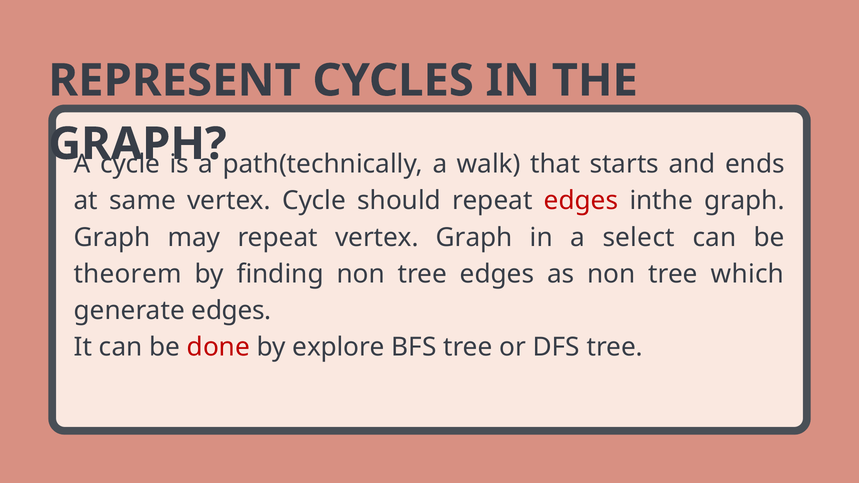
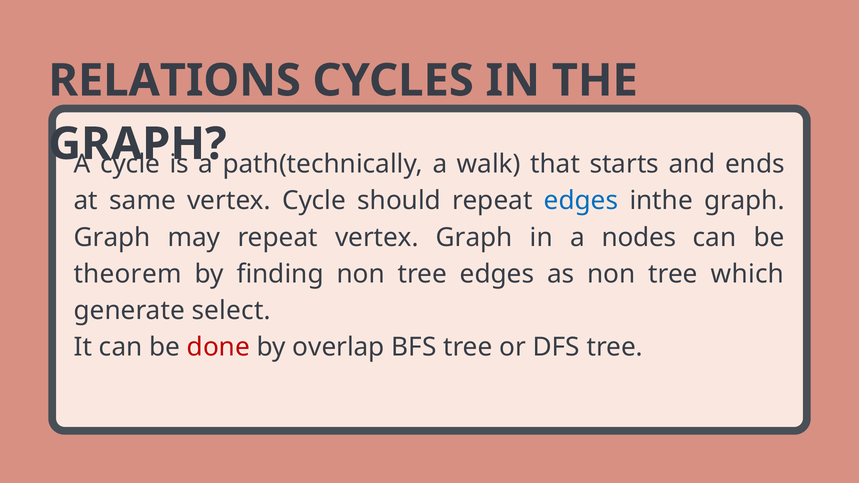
REPRESENT: REPRESENT -> RELATIONS
edges at (581, 201) colour: red -> blue
select: select -> nodes
generate edges: edges -> select
explore: explore -> overlap
